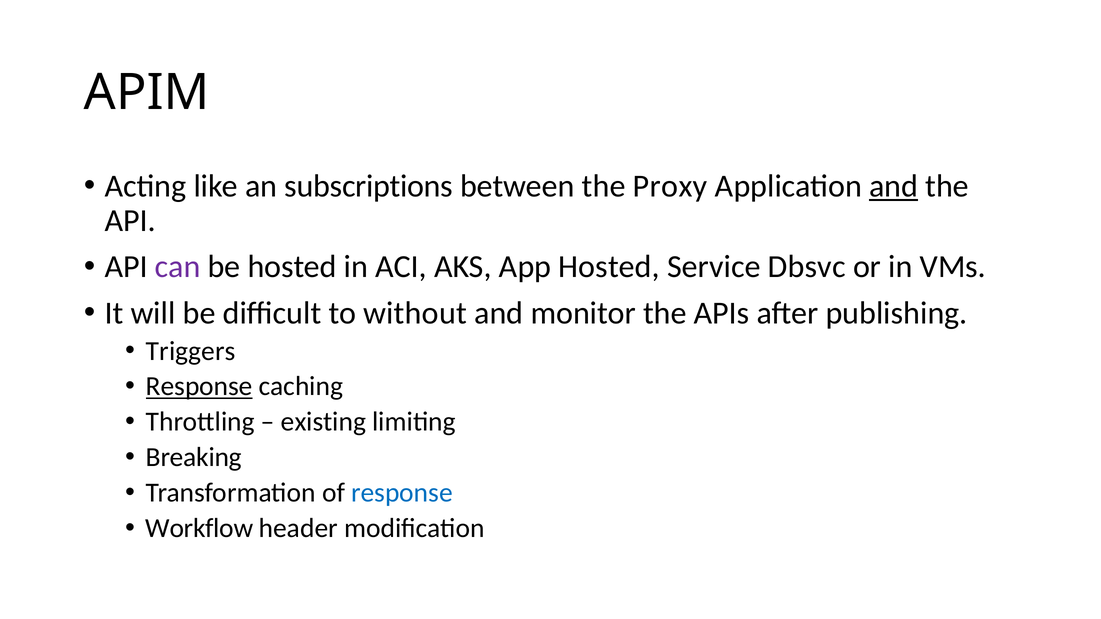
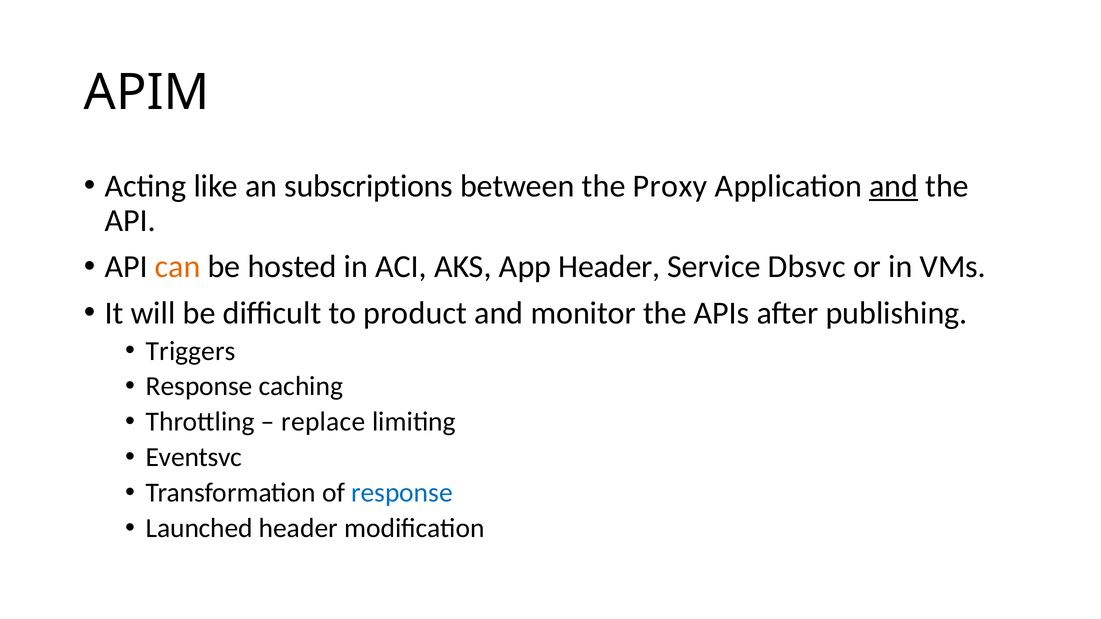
can colour: purple -> orange
App Hosted: Hosted -> Header
without: without -> product
Response at (199, 387) underline: present -> none
existing: existing -> replace
Breaking: Breaking -> Eventsvc
Workflow: Workflow -> Launched
